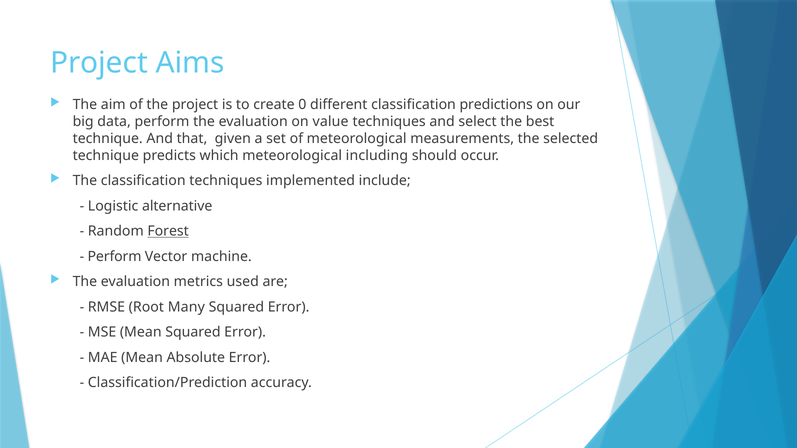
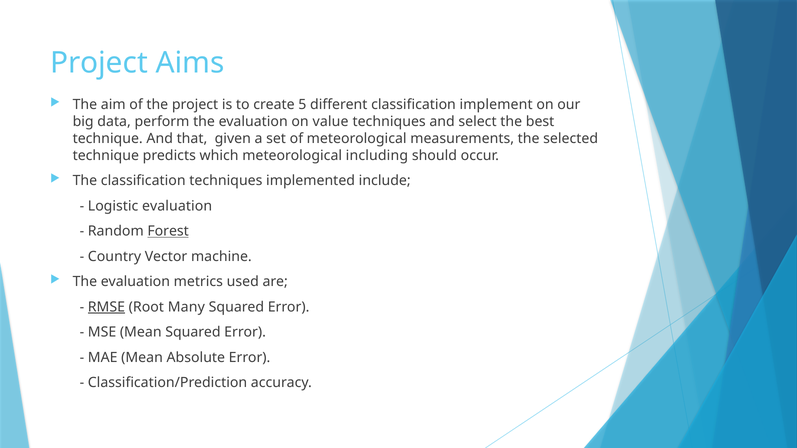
0: 0 -> 5
predictions: predictions -> implement
Logistic alternative: alternative -> evaluation
Perform at (115, 257): Perform -> Country
RMSE underline: none -> present
